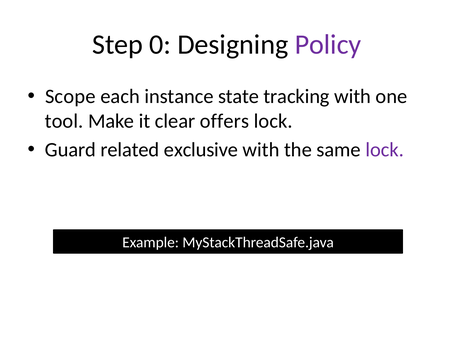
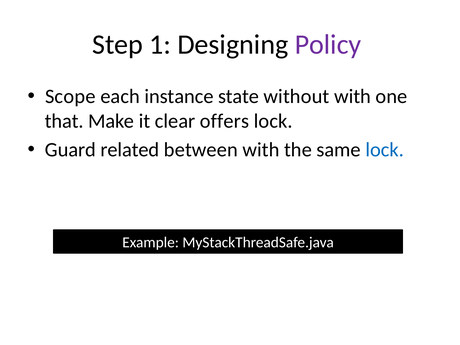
0: 0 -> 1
tracking: tracking -> without
tool: tool -> that
exclusive: exclusive -> between
lock at (385, 150) colour: purple -> blue
